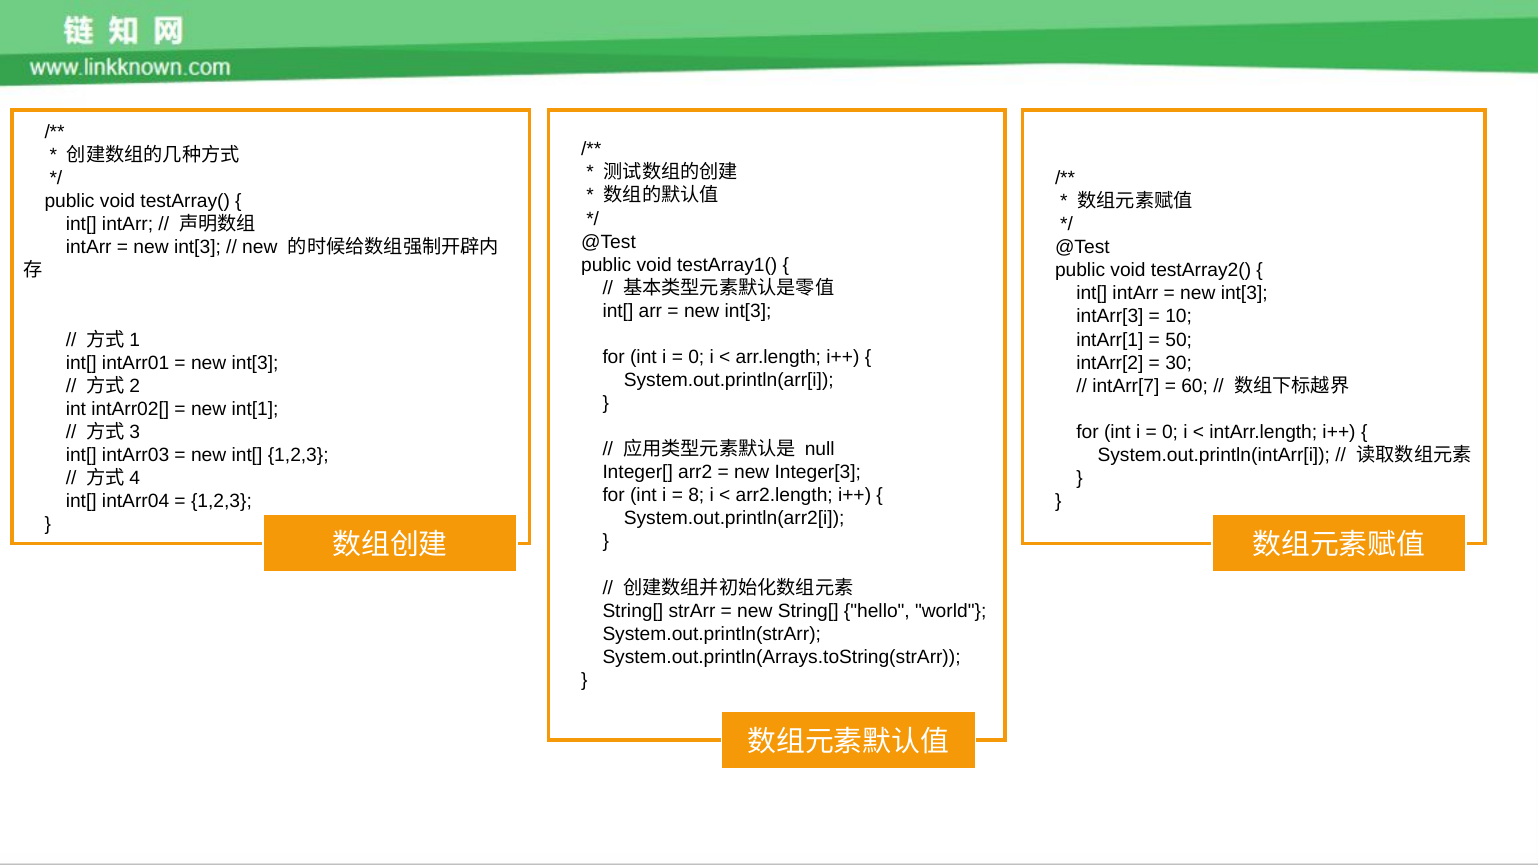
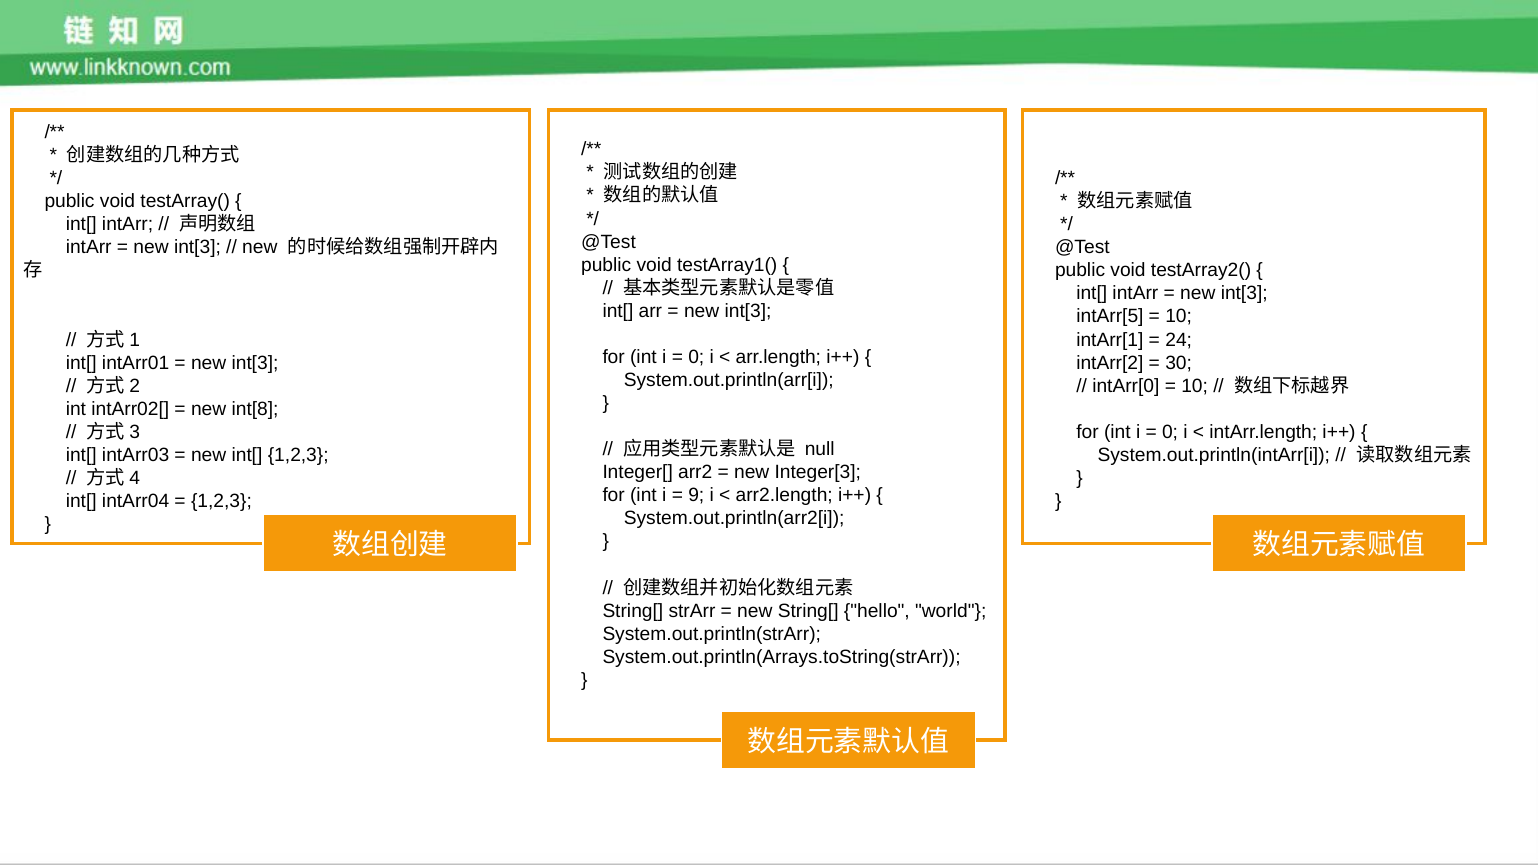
intArr[3: intArr[3 -> intArr[5
50: 50 -> 24
intArr[7: intArr[7 -> intArr[0
60 at (1195, 386): 60 -> 10
int[1: int[1 -> int[8
8: 8 -> 9
